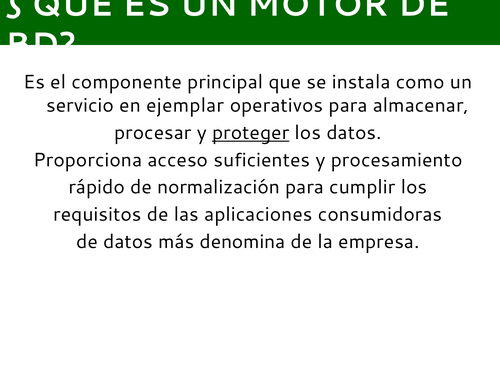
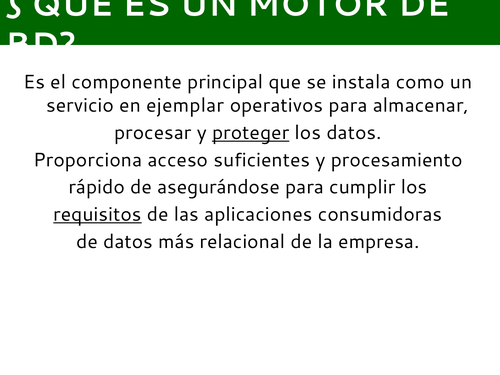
normalización: normalización -> asegurándose
requisitos underline: none -> present
denomina: denomina -> relacional
